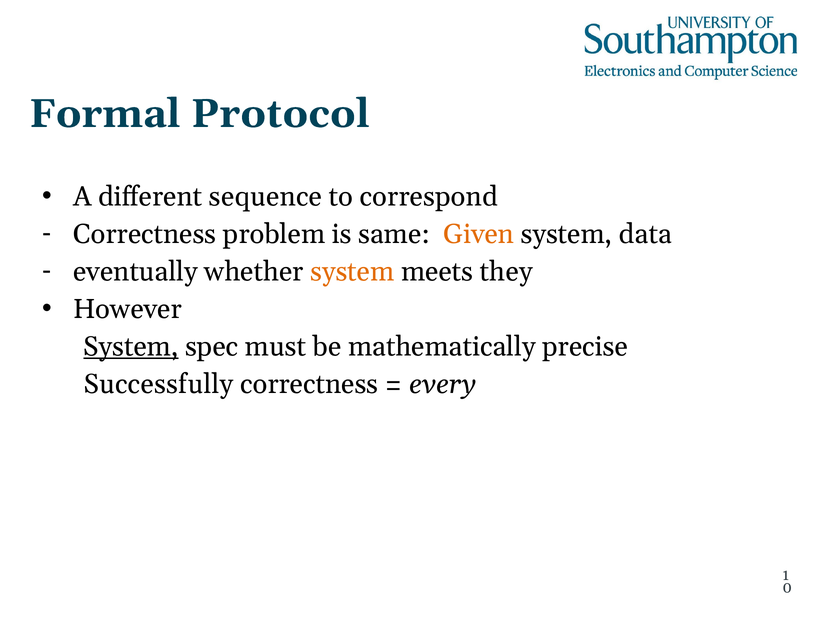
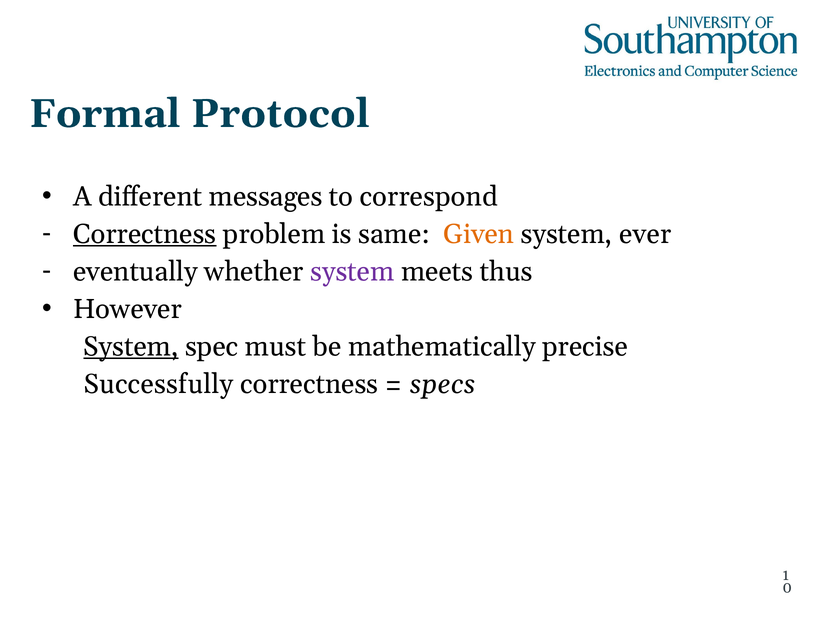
sequence: sequence -> messages
Correctness at (145, 234) underline: none -> present
data: data -> ever
system at (352, 272) colour: orange -> purple
they: they -> thus
every: every -> specs
